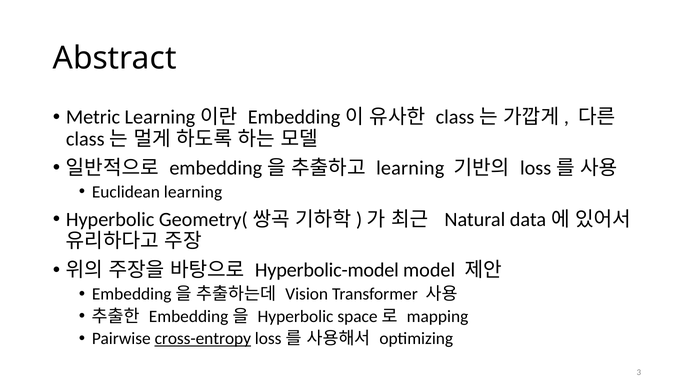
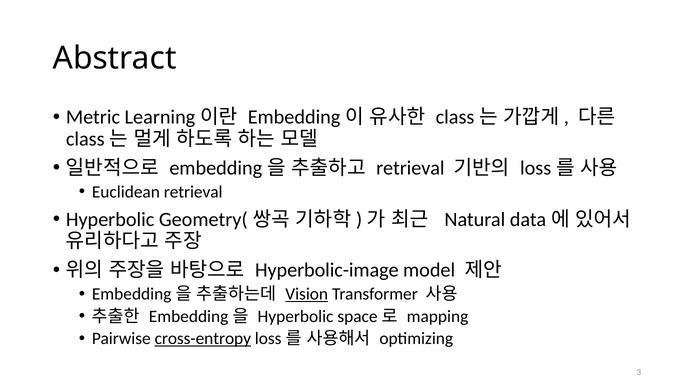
learning at (410, 168): learning -> retrieval
Euclidean learning: learning -> retrieval
Hyperbolic-model: Hyperbolic-model -> Hyperbolic-image
Vision underline: none -> present
